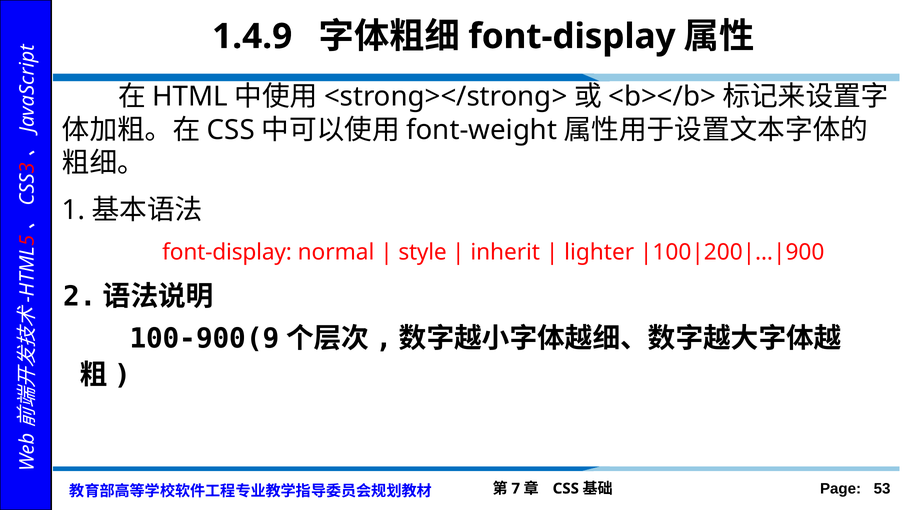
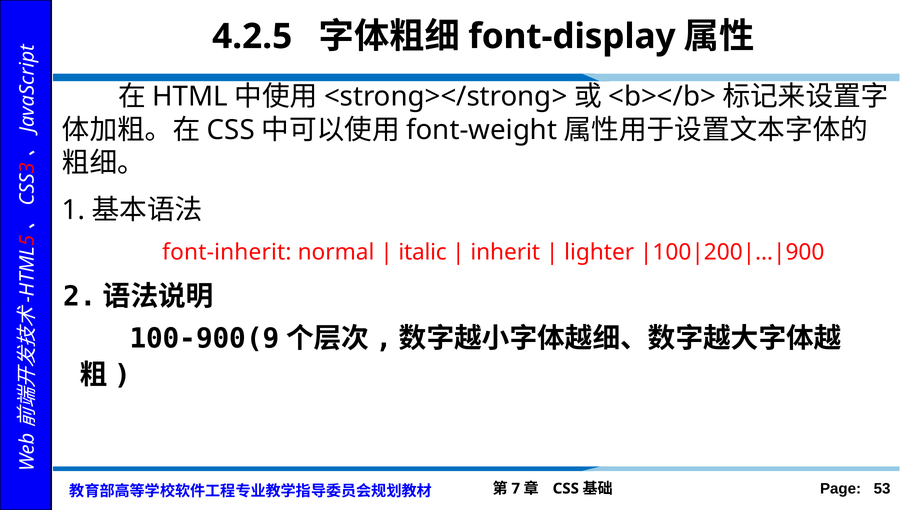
1.4.9: 1.4.9 -> 4.2.5
font-display at (227, 253): font-display -> font-inherit
style: style -> italic
